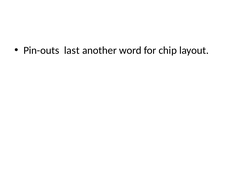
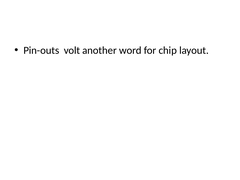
last: last -> volt
